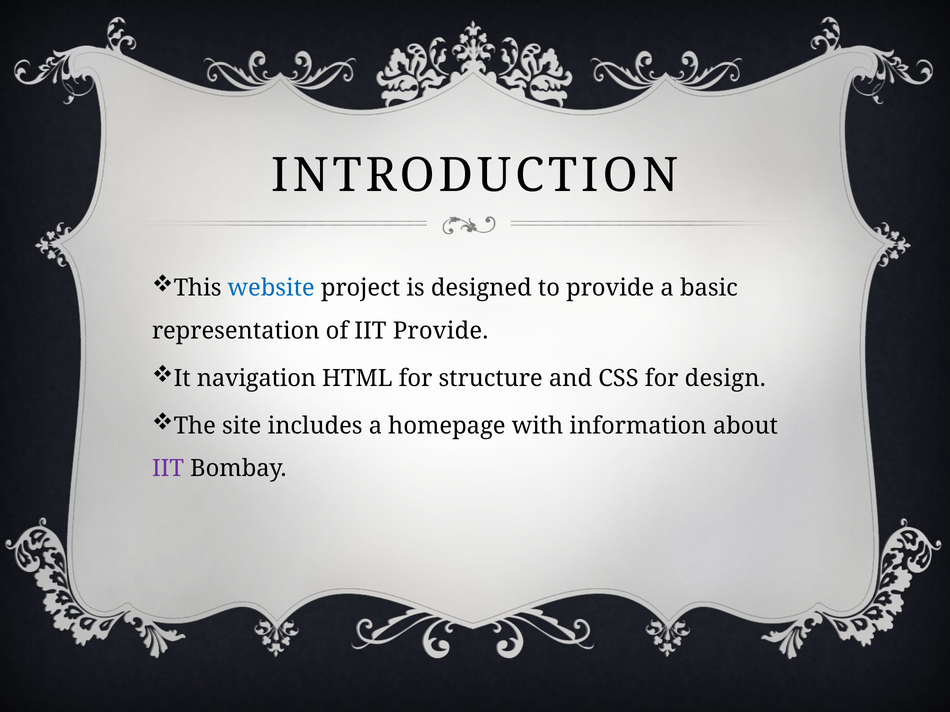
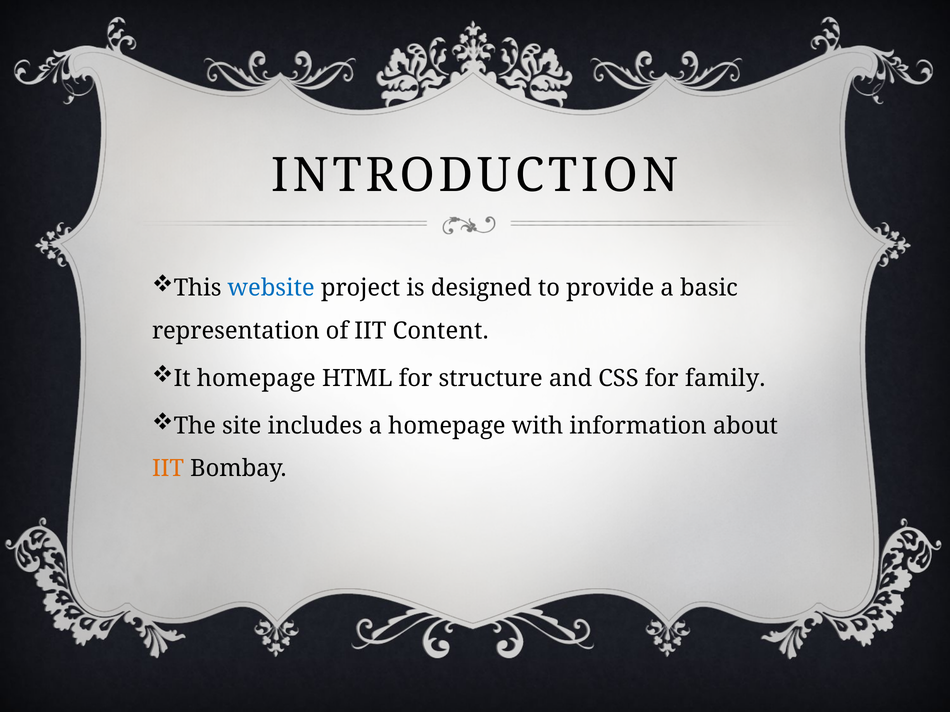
IIT Provide: Provide -> Content
It navigation: navigation -> homepage
design: design -> family
IIT at (168, 469) colour: purple -> orange
